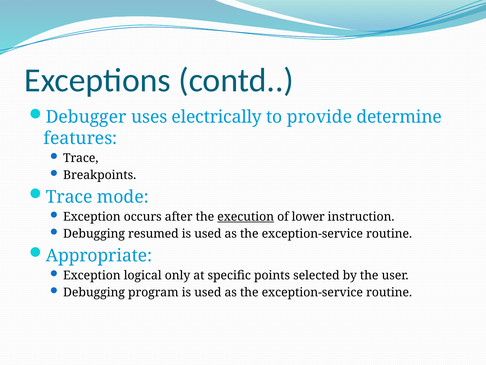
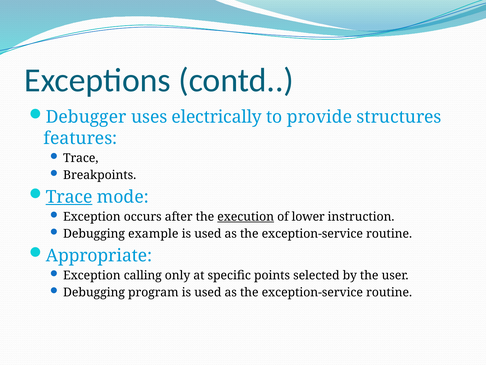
determine: determine -> structures
Trace at (69, 197) underline: none -> present
resumed: resumed -> example
logical: logical -> calling
